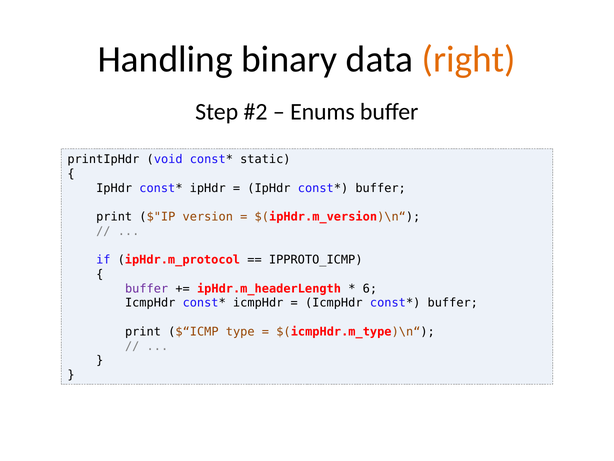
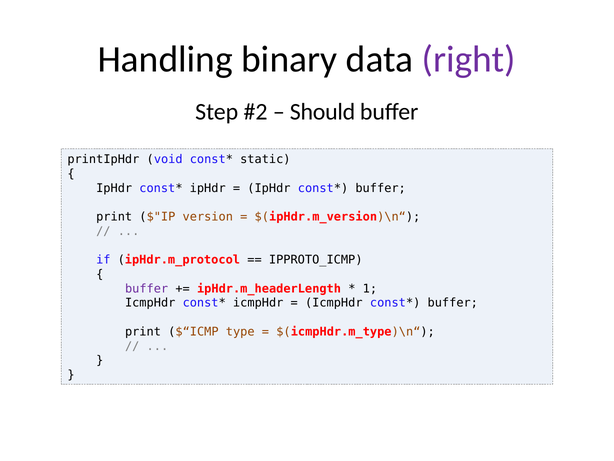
right colour: orange -> purple
Enums: Enums -> Should
6: 6 -> 1
